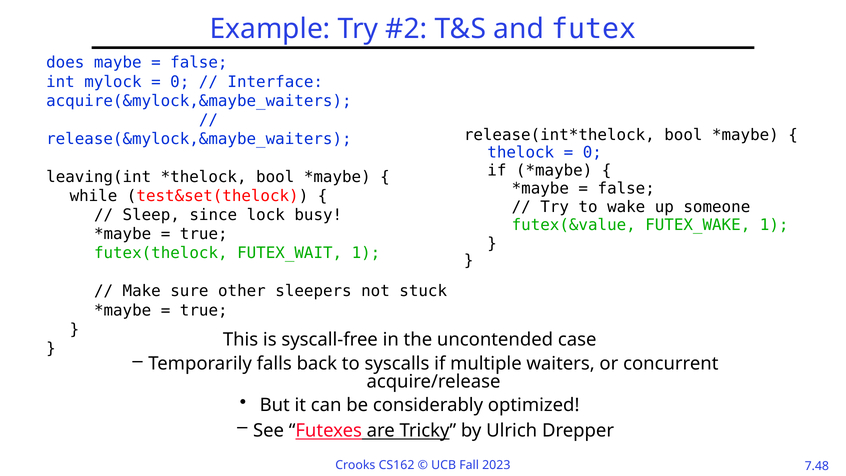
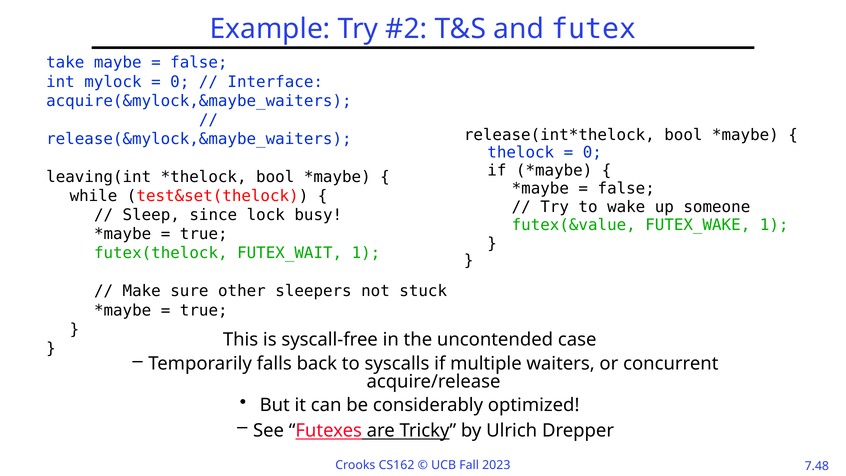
does: does -> take
